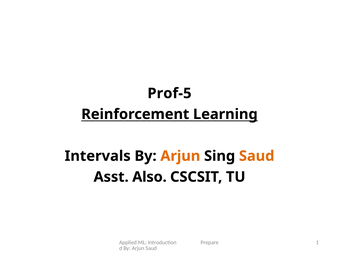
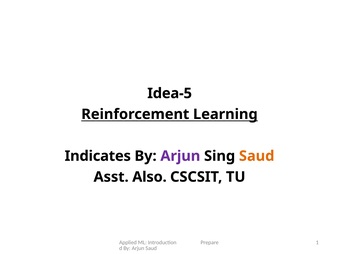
Prof-5: Prof-5 -> Idea-5
Intervals: Intervals -> Indicates
Arjun at (180, 156) colour: orange -> purple
